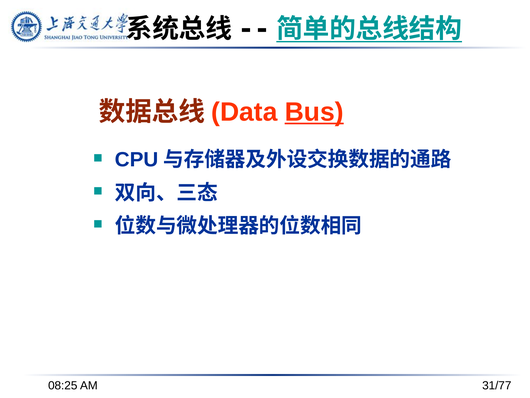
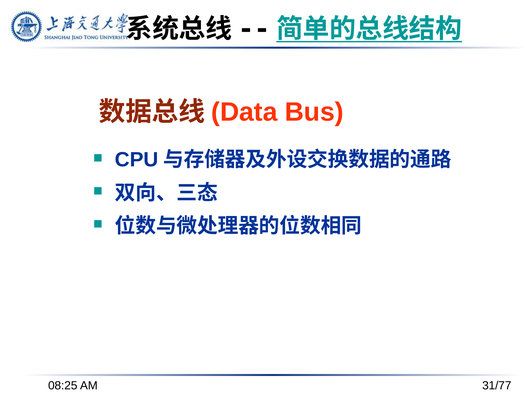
Bus underline: present -> none
